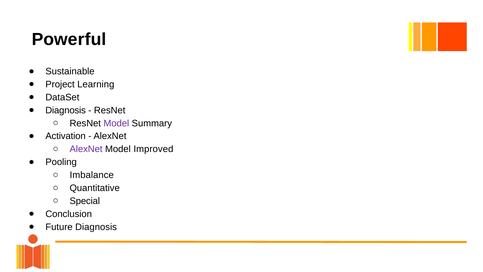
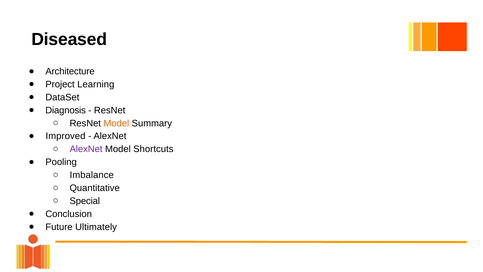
Powerful: Powerful -> Diseased
Sustainable: Sustainable -> Architecture
Model at (116, 123) colour: purple -> orange
Activation: Activation -> Improved
Improved: Improved -> Shortcuts
Future Diagnosis: Diagnosis -> Ultimately
